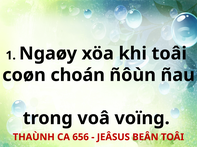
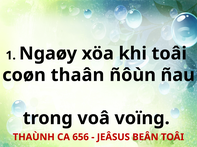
choán: choán -> thaân
